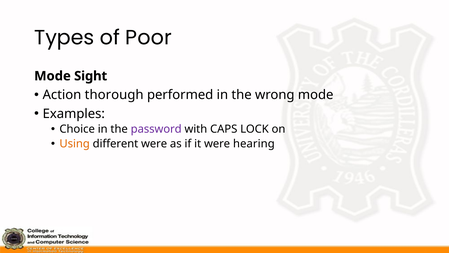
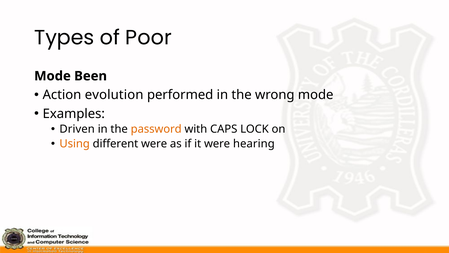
Sight: Sight -> Been
thorough: thorough -> evolution
Choice: Choice -> Driven
password colour: purple -> orange
